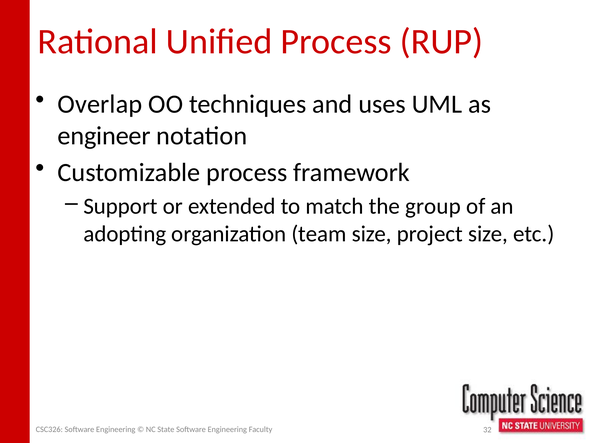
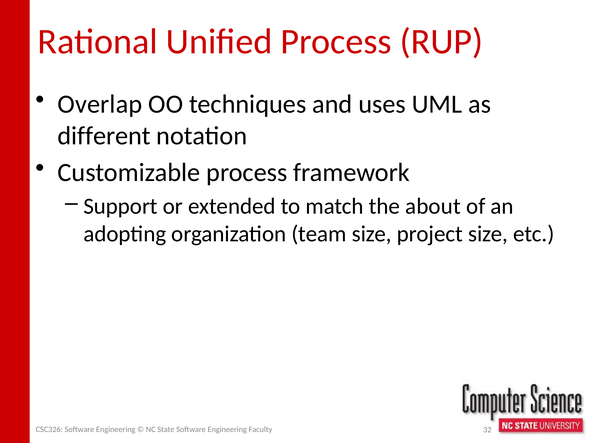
engineer: engineer -> different
group: group -> about
